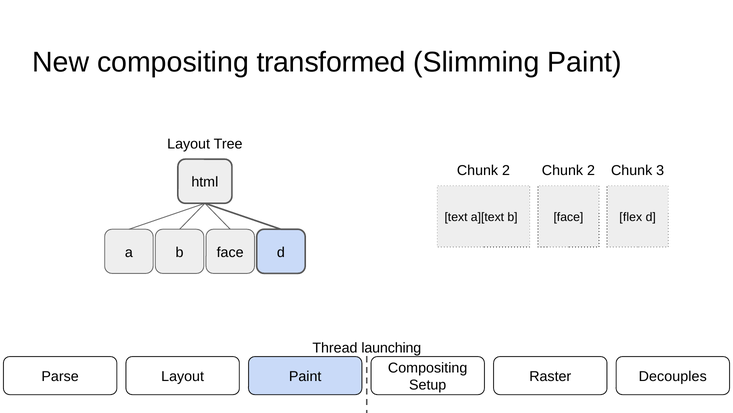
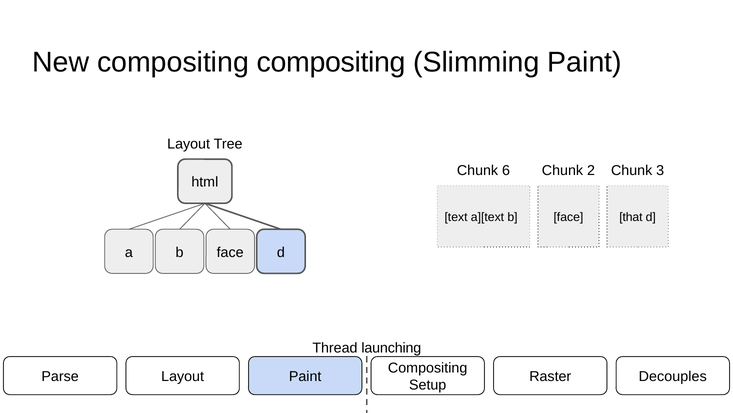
compositing transformed: transformed -> compositing
2 at (506, 170): 2 -> 6
flex: flex -> that
